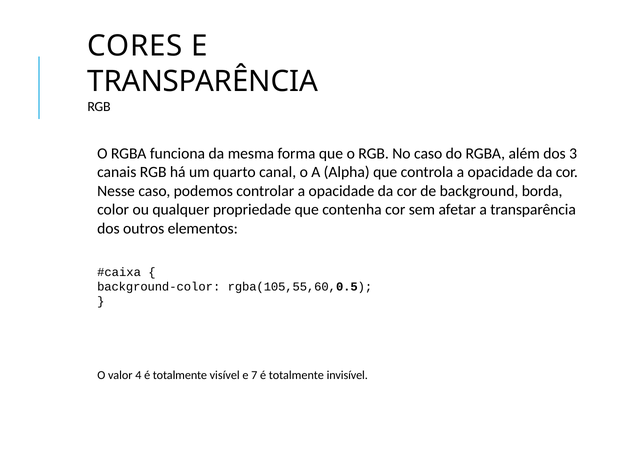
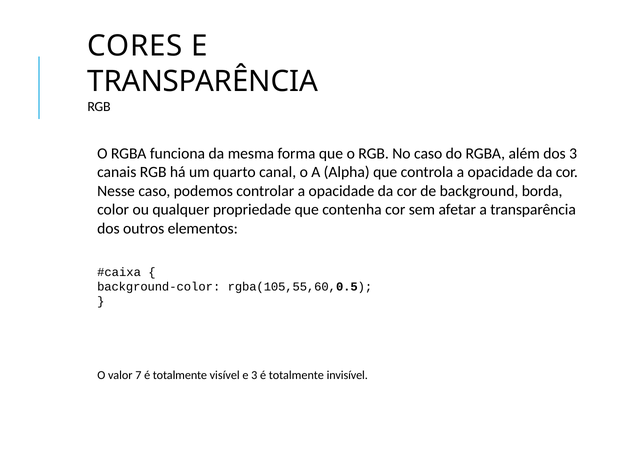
4: 4 -> 7
e 7: 7 -> 3
